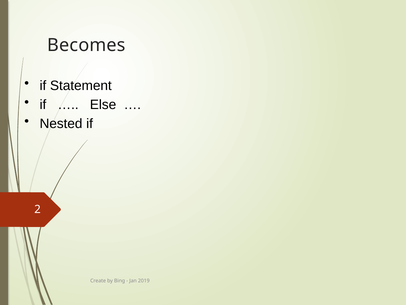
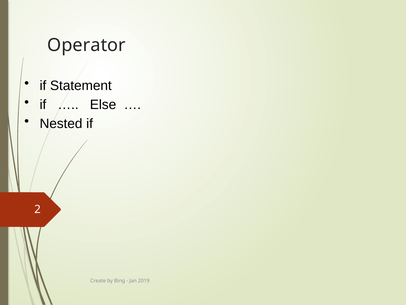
Becomes: Becomes -> Operator
